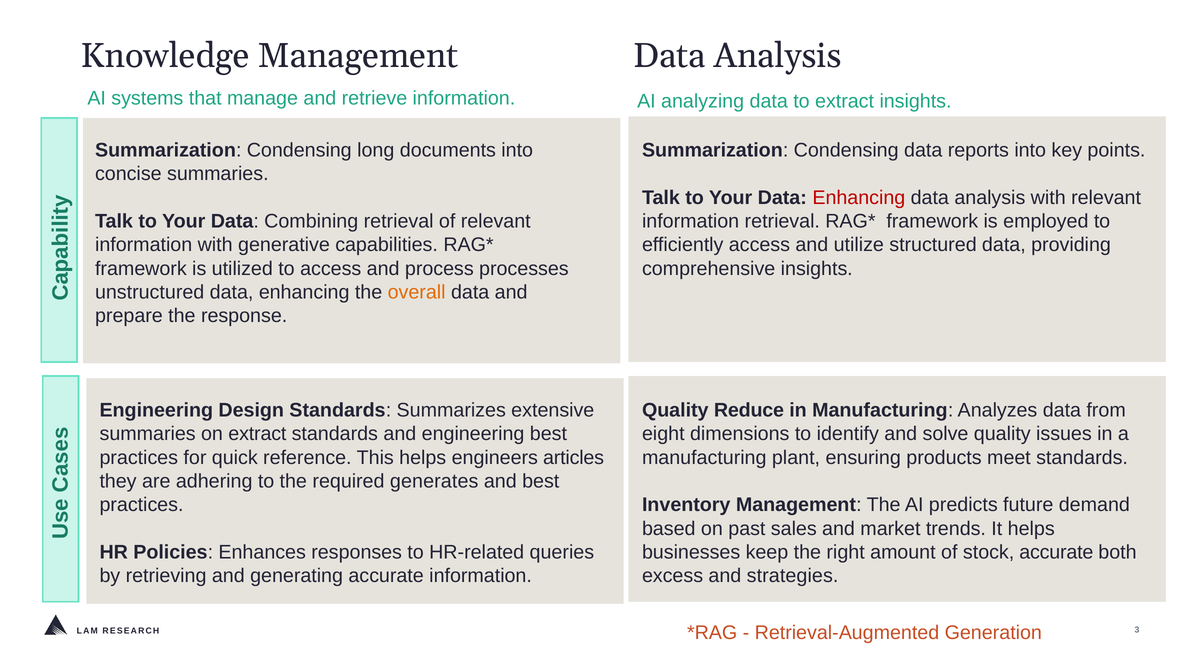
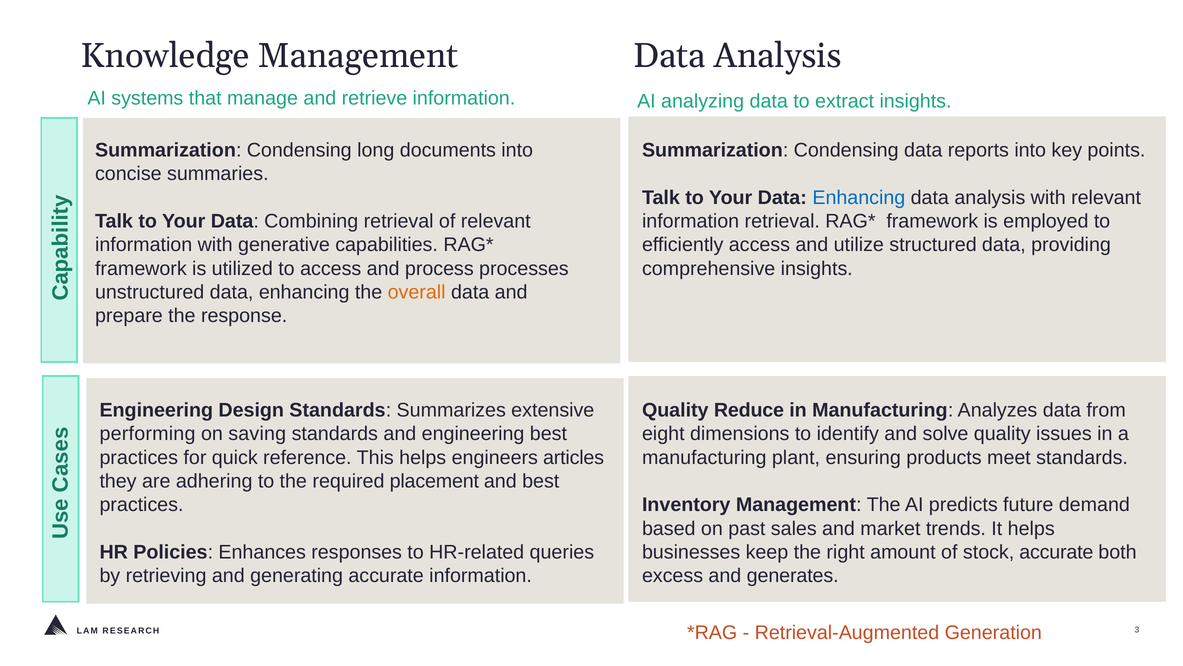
Enhancing at (859, 197) colour: red -> blue
summaries at (148, 434): summaries -> performing
on extract: extract -> saving
generates: generates -> placement
strategies: strategies -> generates
